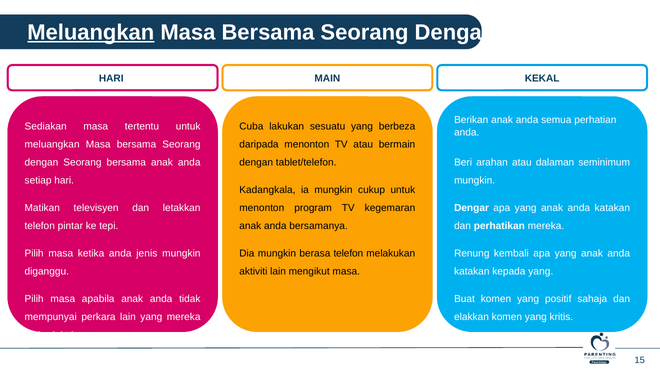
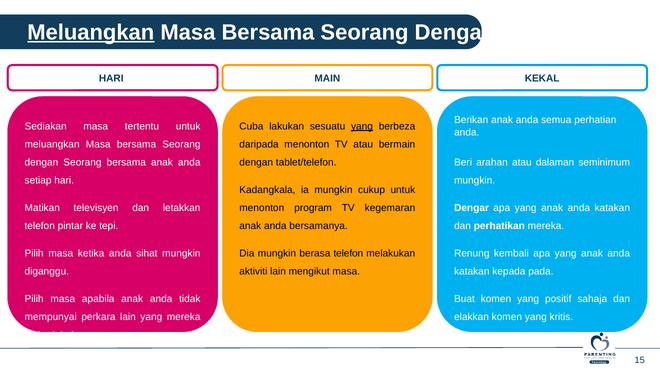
yang at (362, 126) underline: none -> present
jenis: jenis -> sihat
kepada yang: yang -> pada
